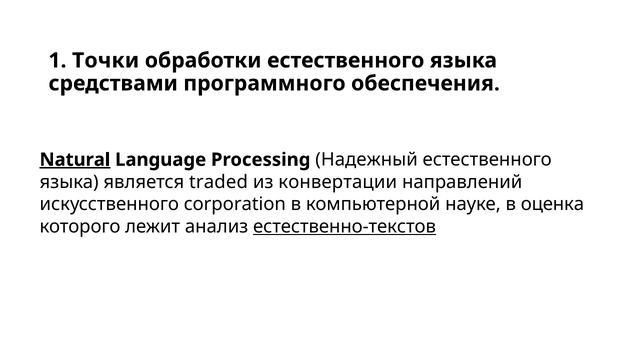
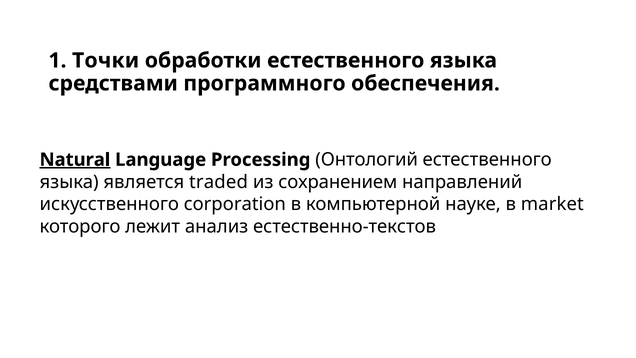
Надежный: Надежный -> Онтологий
конвертации: конвертации -> сохранением
оценка: оценка -> market
естественно-текстов underline: present -> none
